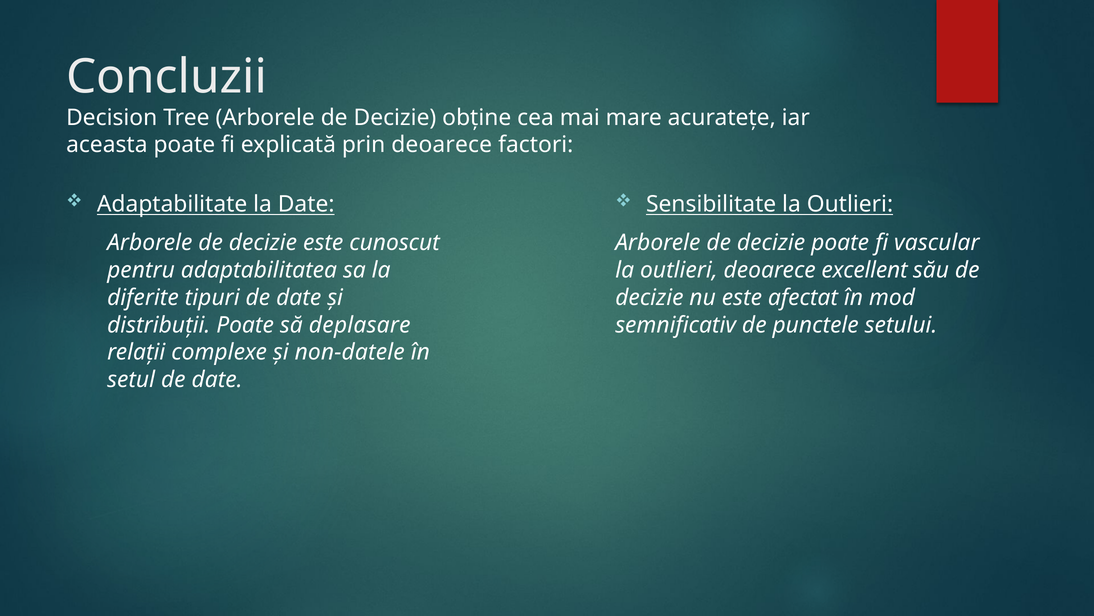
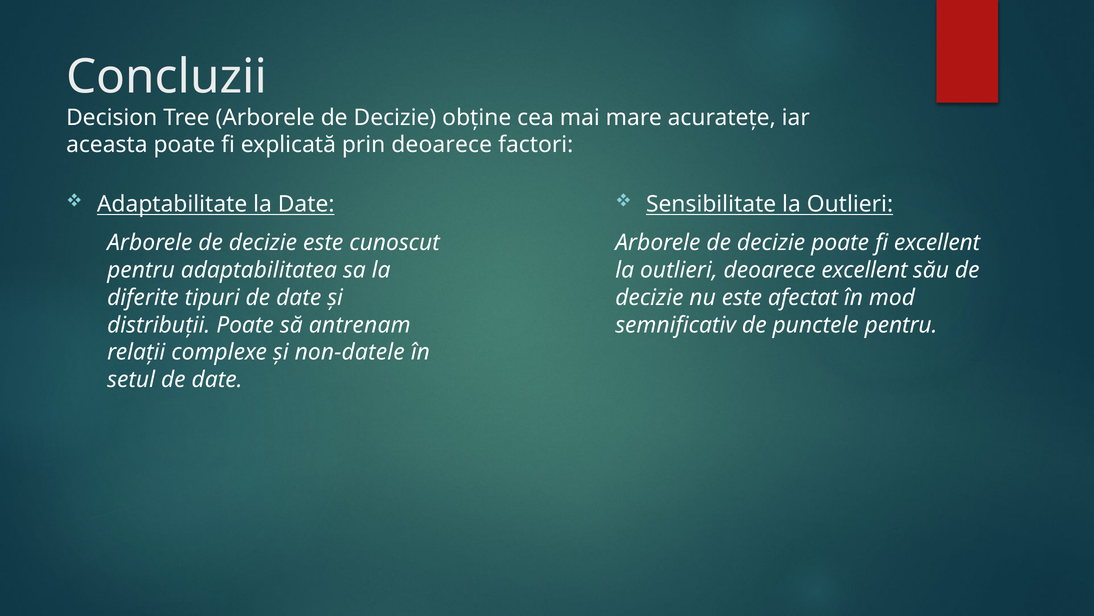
fi vascular: vascular -> excellent
deplasare: deplasare -> antrenam
punctele setului: setului -> pentru
